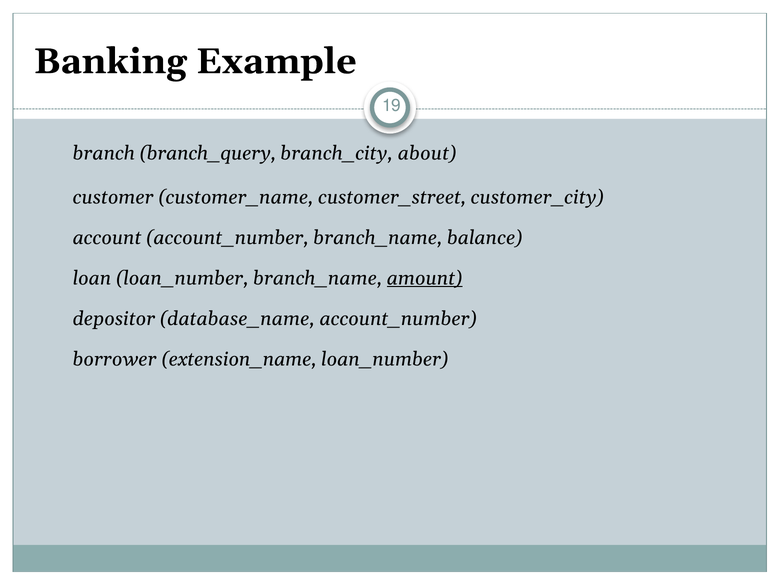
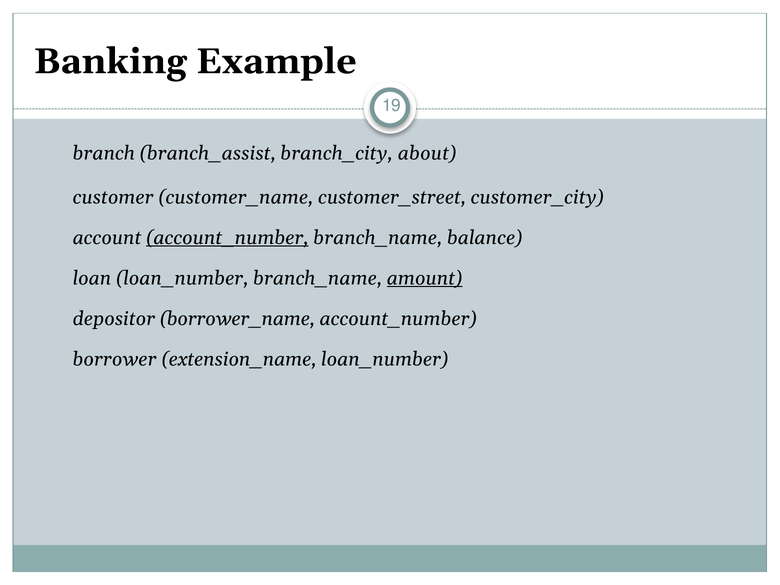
branch_query: branch_query -> branch_assist
account_number at (227, 238) underline: none -> present
database_name: database_name -> borrower_name
